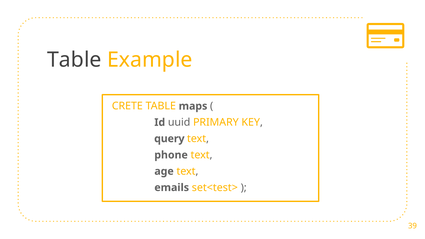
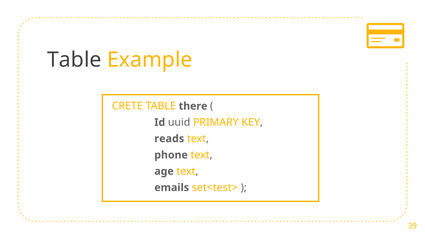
maps: maps -> there
query: query -> reads
